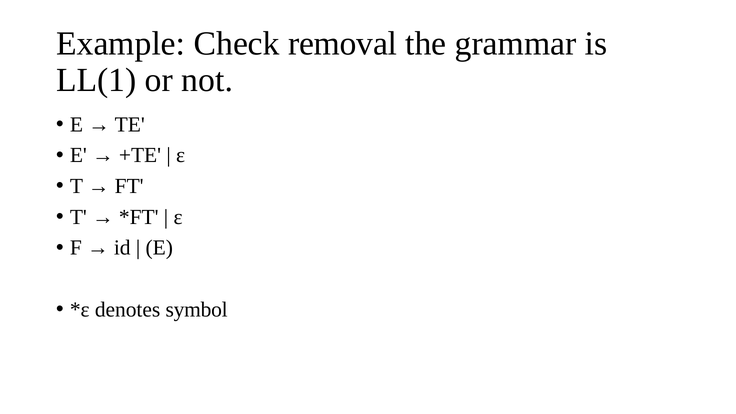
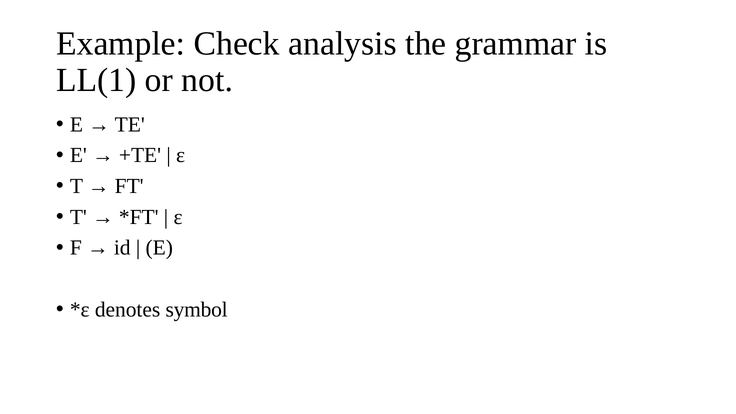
removal: removal -> analysis
